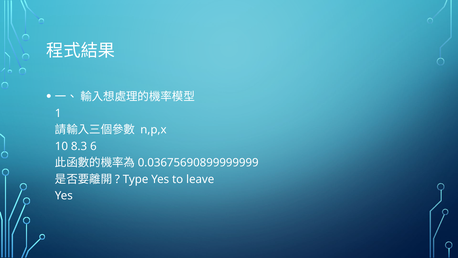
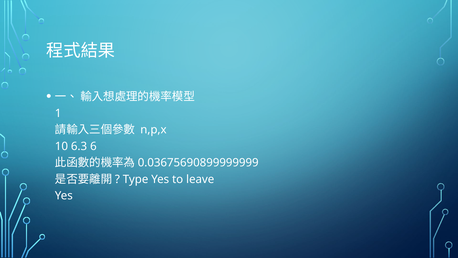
8.3: 8.3 -> 6.3
